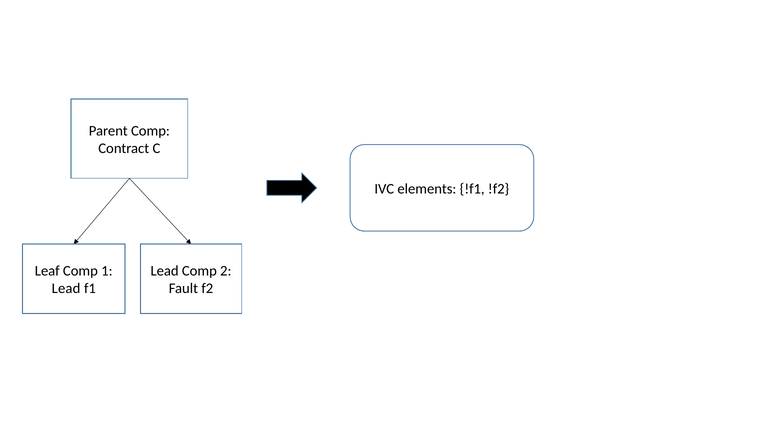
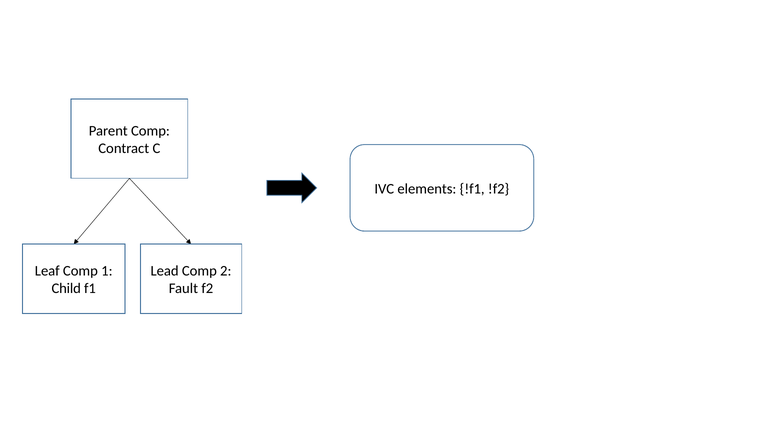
Lead at (66, 289): Lead -> Child
